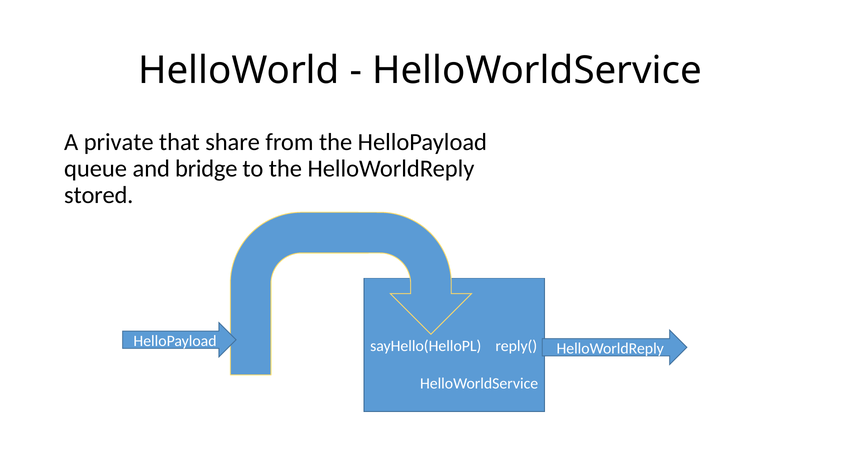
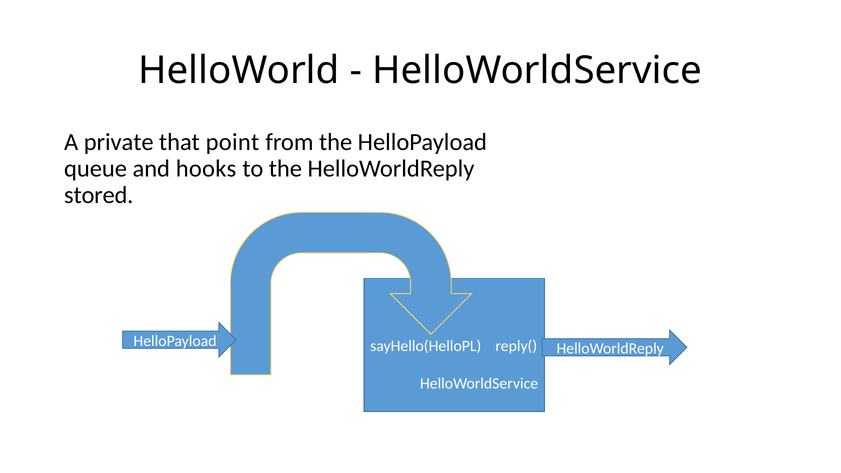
share: share -> point
bridge: bridge -> hooks
